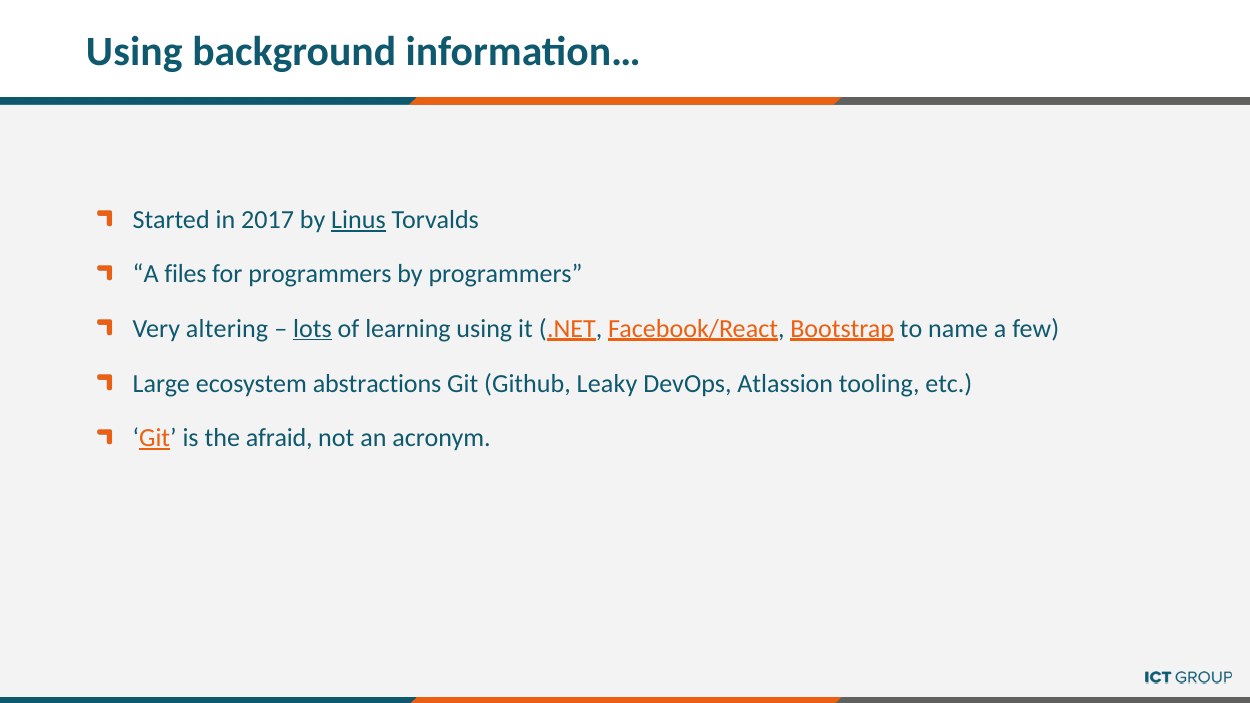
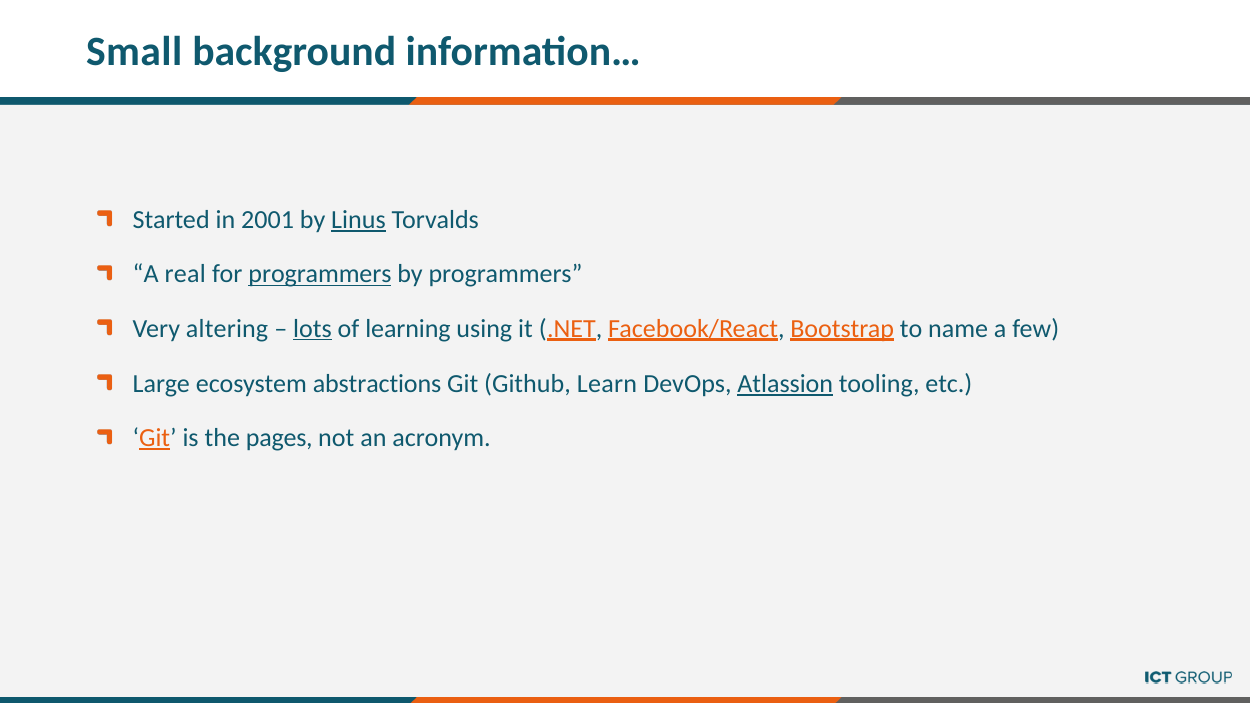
Using at (134, 52): Using -> Small
2017: 2017 -> 2001
files: files -> real
programmers at (320, 274) underline: none -> present
Leaky: Leaky -> Learn
Atlassion underline: none -> present
afraid: afraid -> pages
